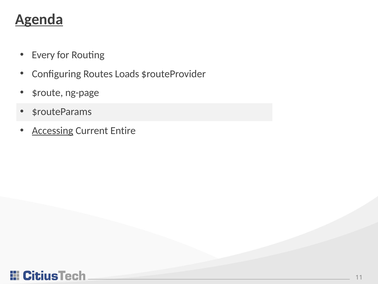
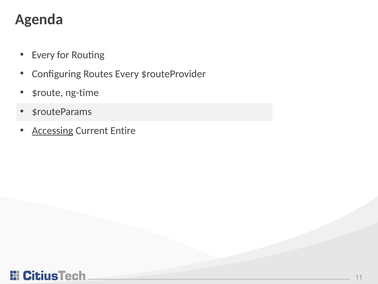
Agenda underline: present -> none
Routes Loads: Loads -> Every
ng-page: ng-page -> ng-time
